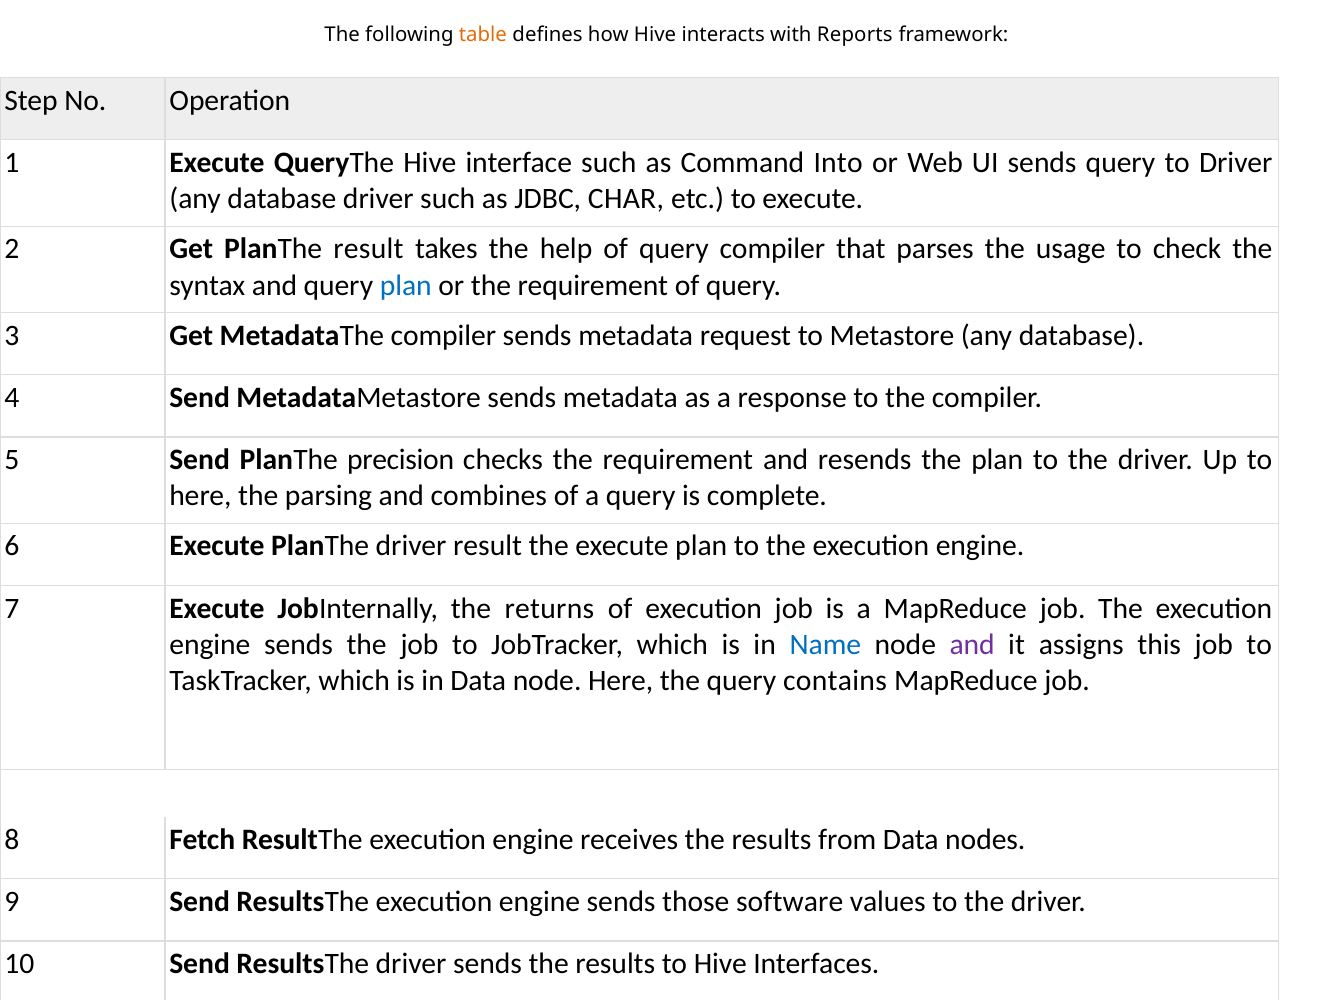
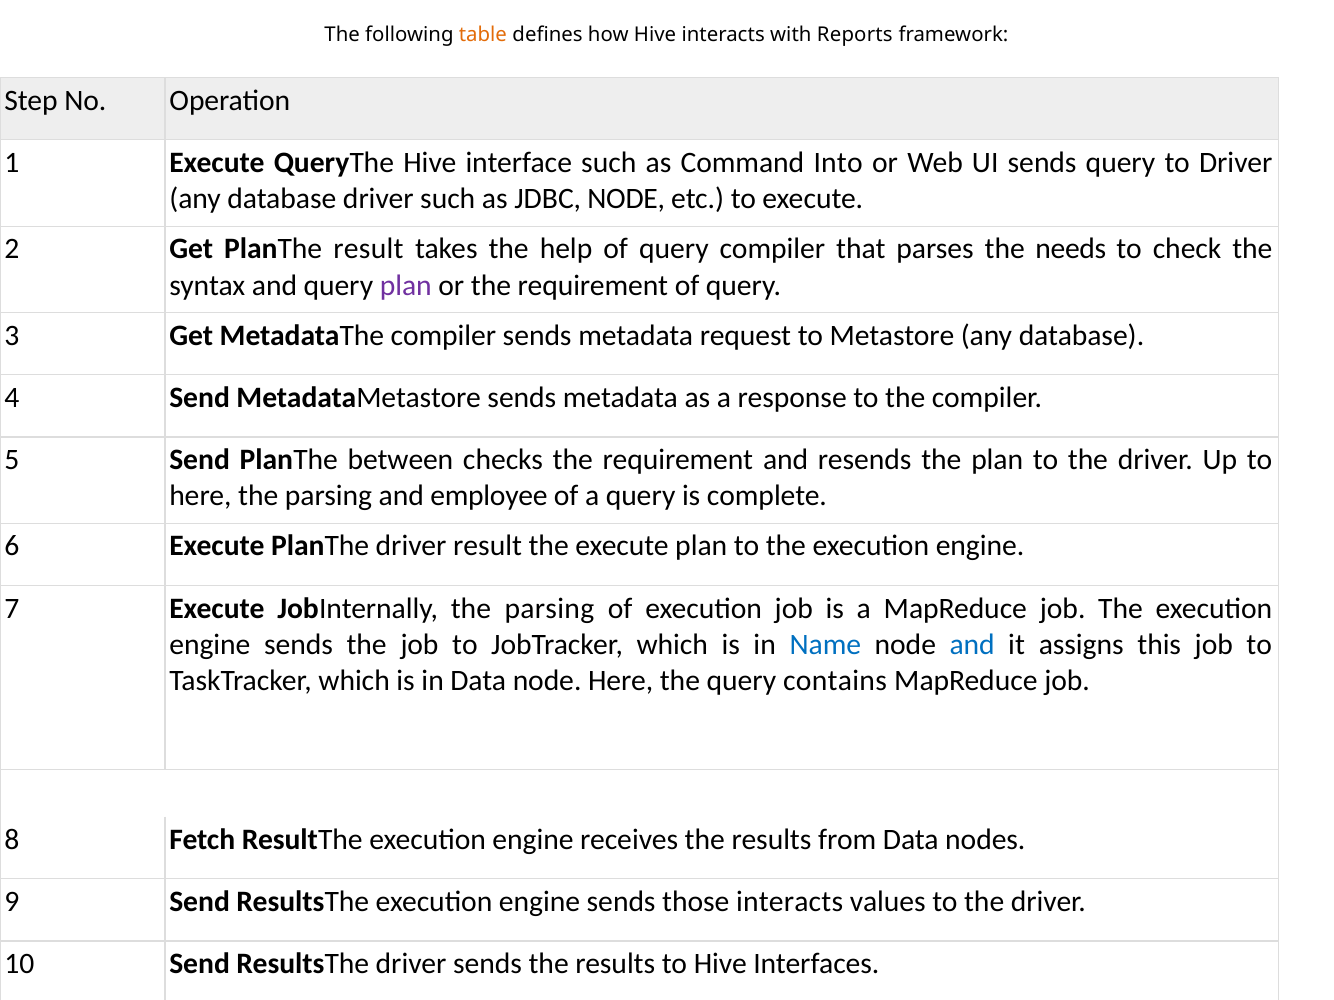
JDBC CHAR: CHAR -> NODE
usage: usage -> needs
plan at (406, 285) colour: blue -> purple
precision: precision -> between
combines: combines -> employee
JobInternally the returns: returns -> parsing
and at (972, 645) colour: purple -> blue
those software: software -> interacts
